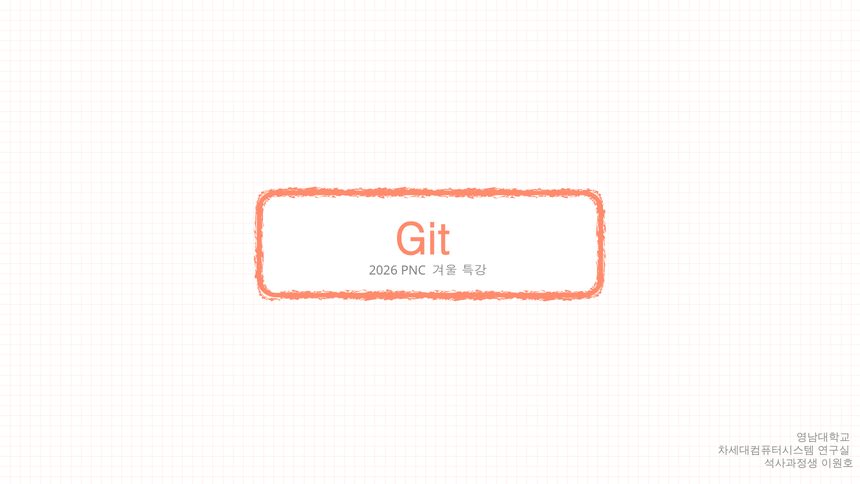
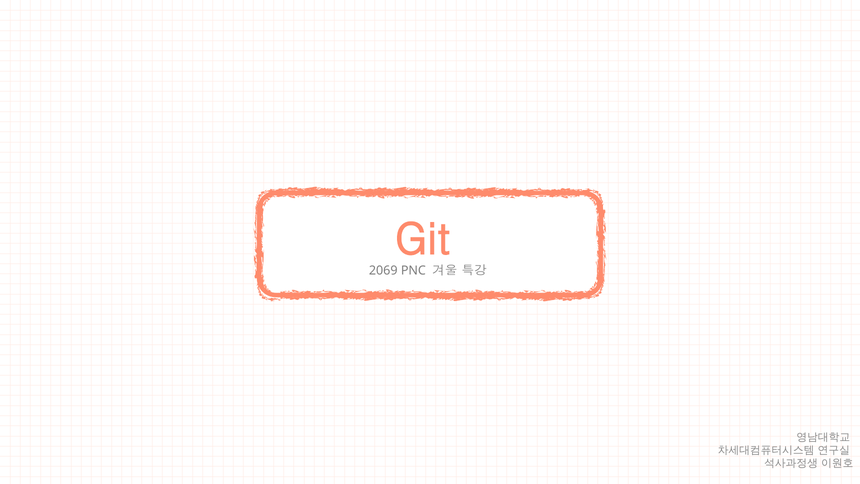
2026: 2026 -> 2069
